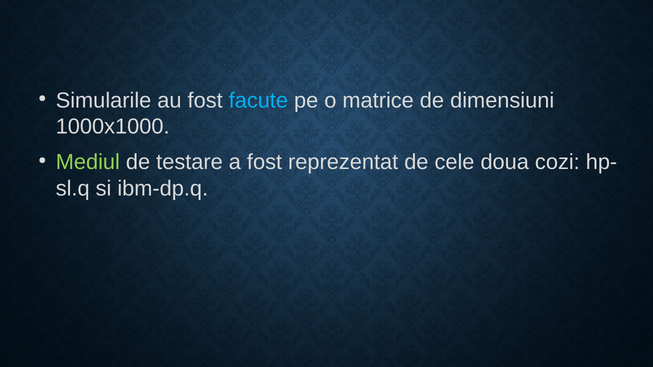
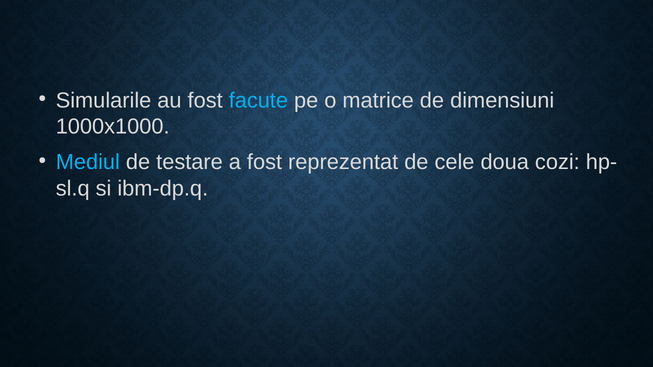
Mediul colour: light green -> light blue
